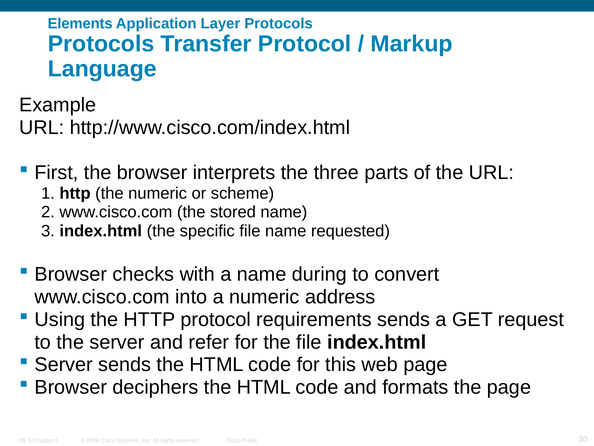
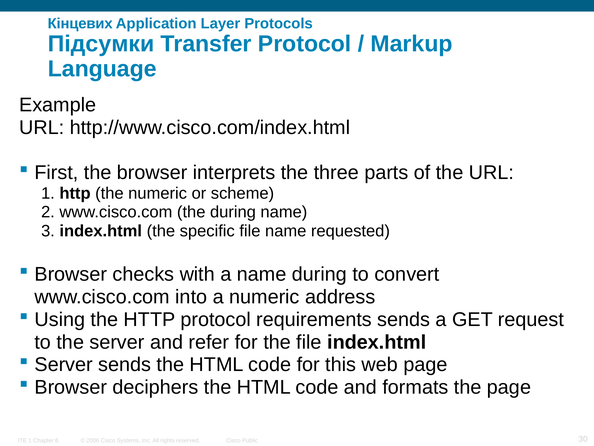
Elements: Elements -> Кінцевих
Protocols at (101, 44): Protocols -> Підсумки
the stored: stored -> during
